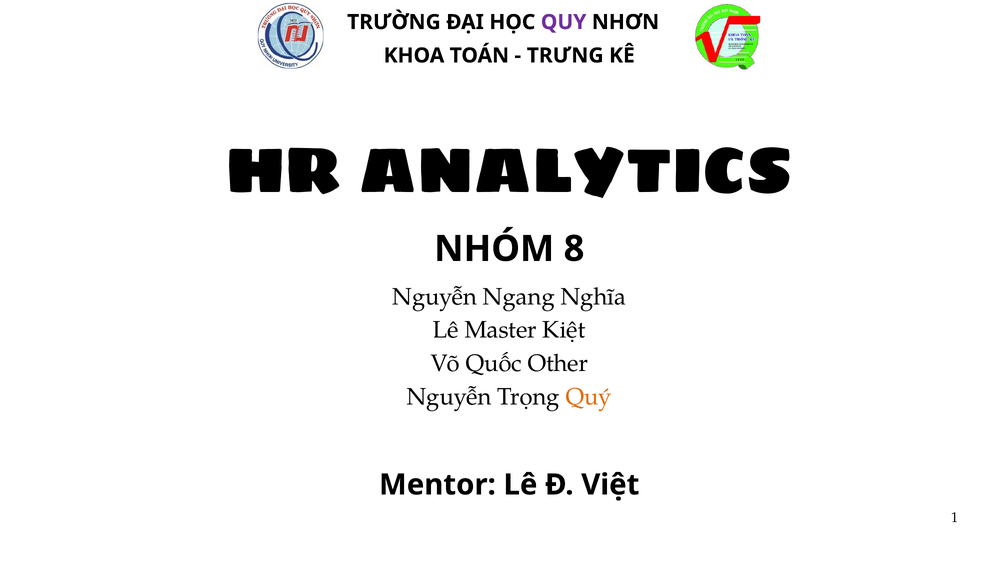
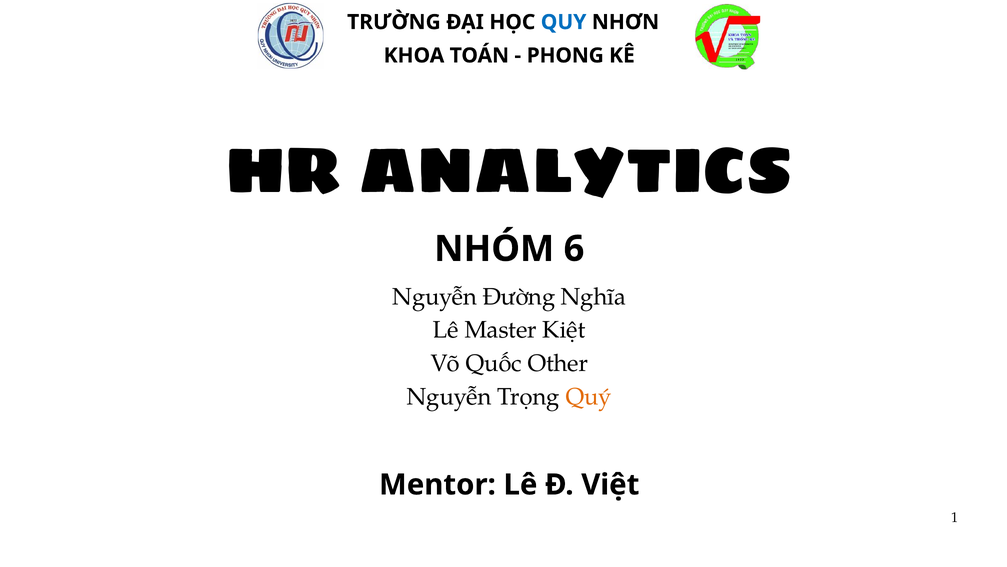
QUY colour: purple -> blue
TRƯNG: TRƯNG -> PHONG
8: 8 -> 6
Ngang: Ngang -> Đường
